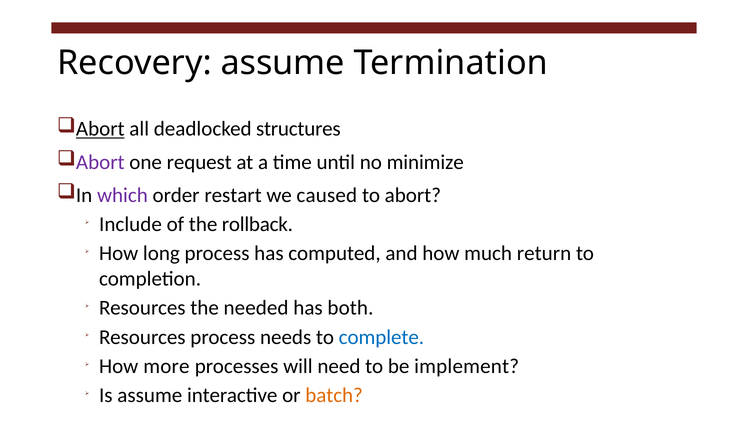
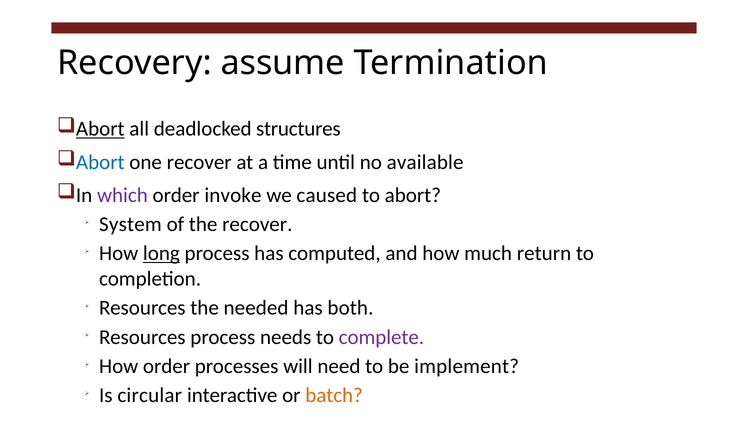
Abort at (100, 162) colour: purple -> blue
one request: request -> recover
minimize: minimize -> available
restart: restart -> invoke
Include: Include -> System
the rollback: rollback -> recover
long underline: none -> present
complete colour: blue -> purple
How more: more -> order
Is assume: assume -> circular
